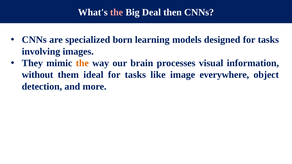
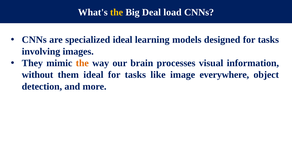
the at (117, 12) colour: pink -> yellow
then: then -> load
specialized born: born -> ideal
